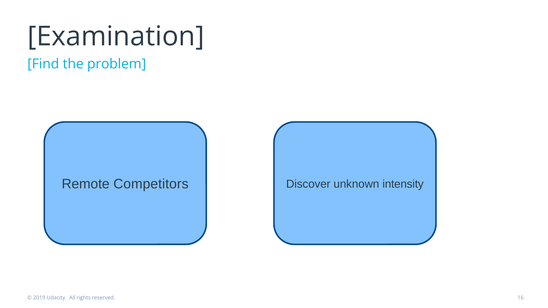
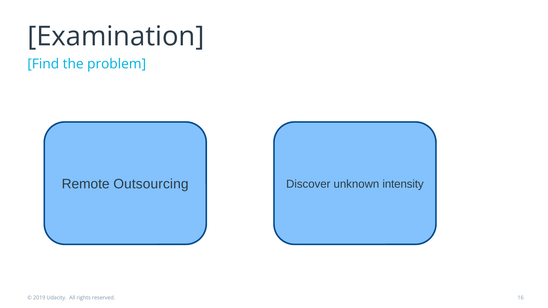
Competitors: Competitors -> Outsourcing
